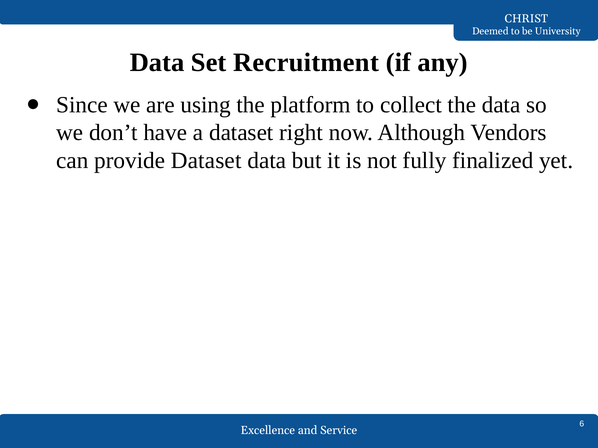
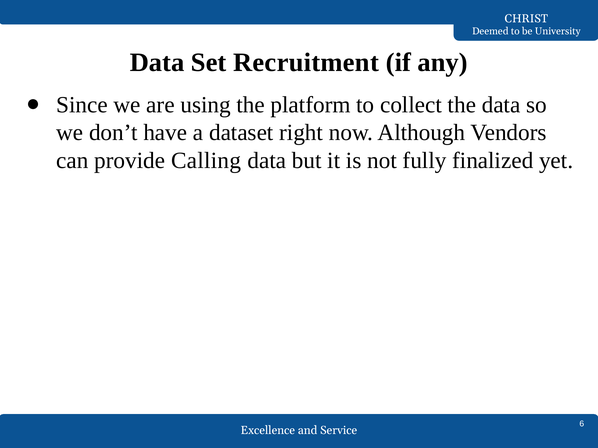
provide Dataset: Dataset -> Calling
